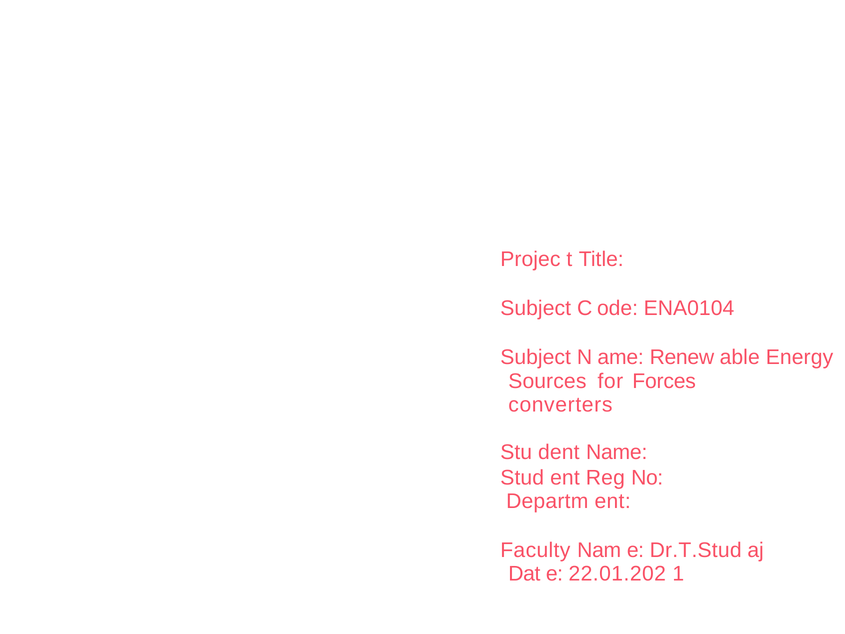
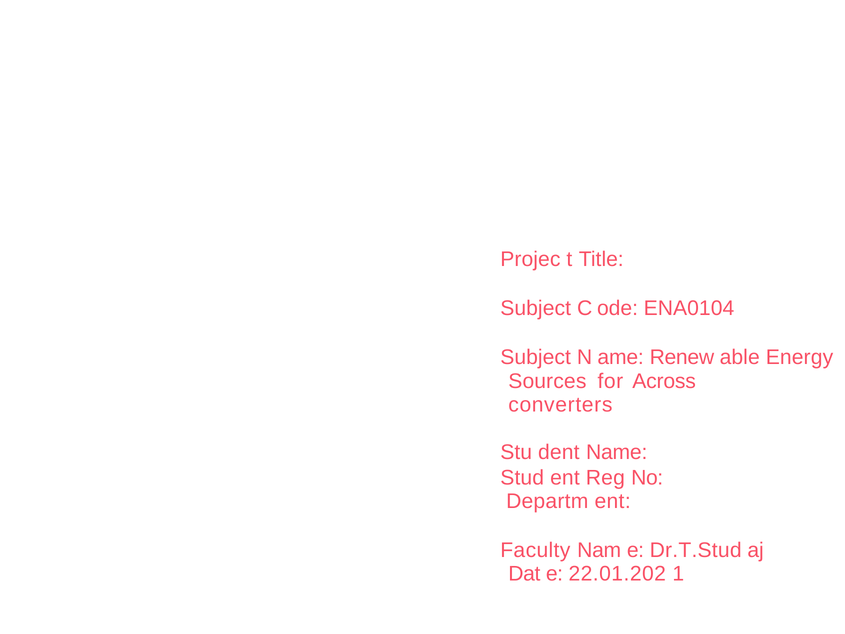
Forces: Forces -> Across
